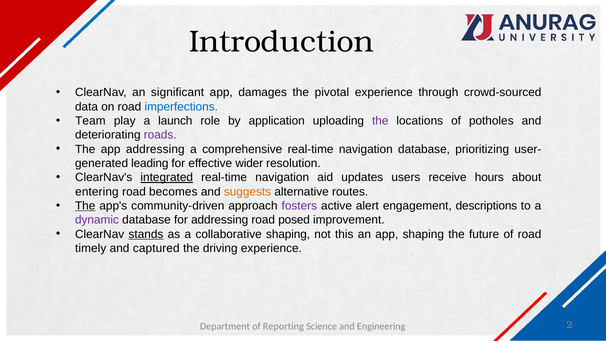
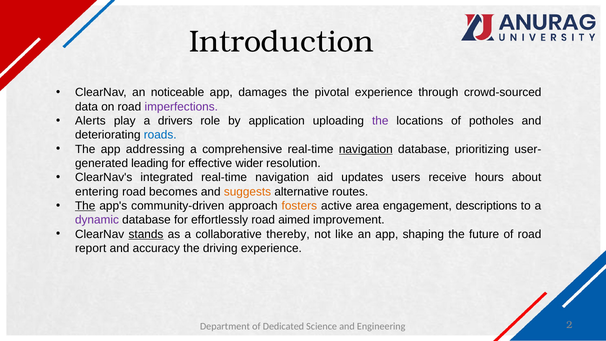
significant: significant -> noticeable
imperfections colour: blue -> purple
Team: Team -> Alerts
launch: launch -> drivers
roads colour: purple -> blue
navigation at (366, 149) underline: none -> present
integrated underline: present -> none
fosters colour: purple -> orange
alert: alert -> area
for addressing: addressing -> effortlessly
posed: posed -> aimed
collaborative shaping: shaping -> thereby
this: this -> like
timely: timely -> report
captured: captured -> accuracy
Reporting: Reporting -> Dedicated
